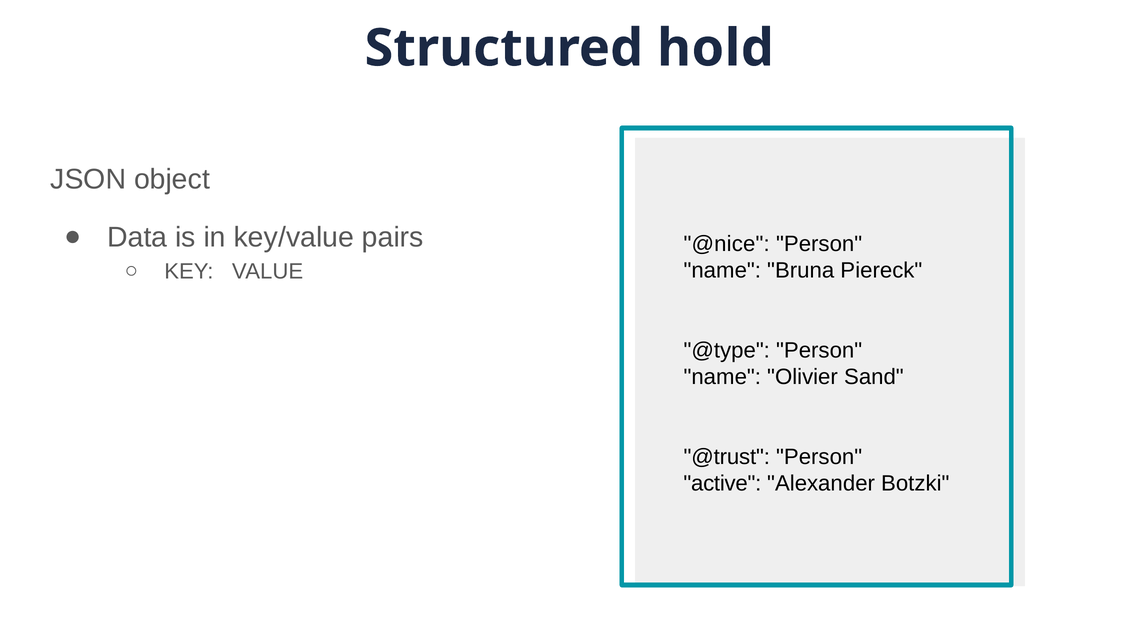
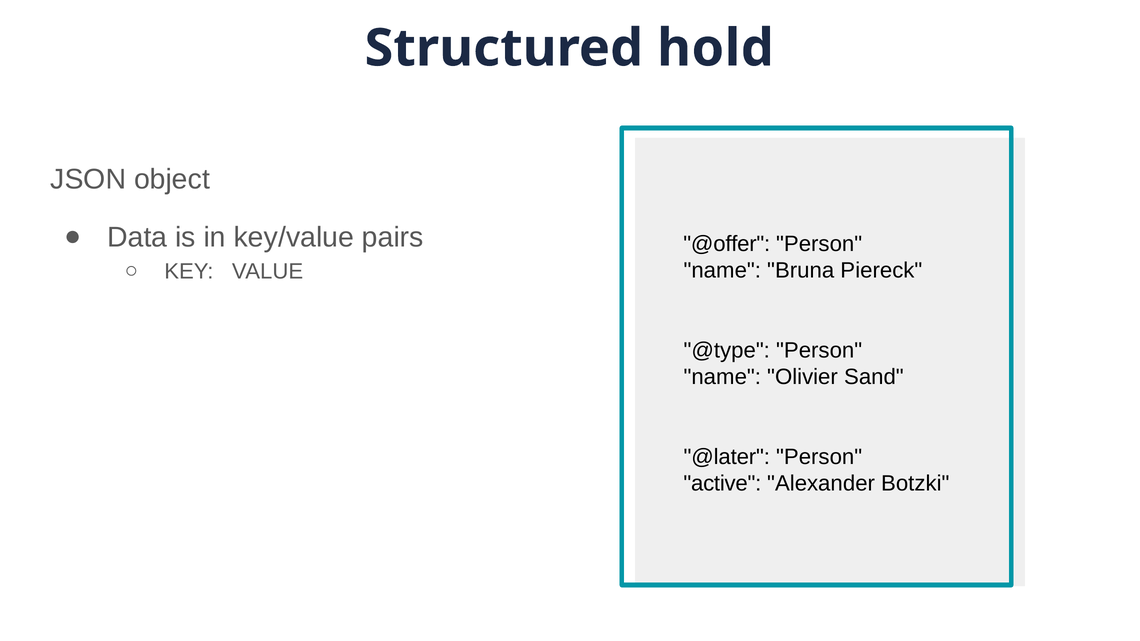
@nice: @nice -> @offer
@trust: @trust -> @later
